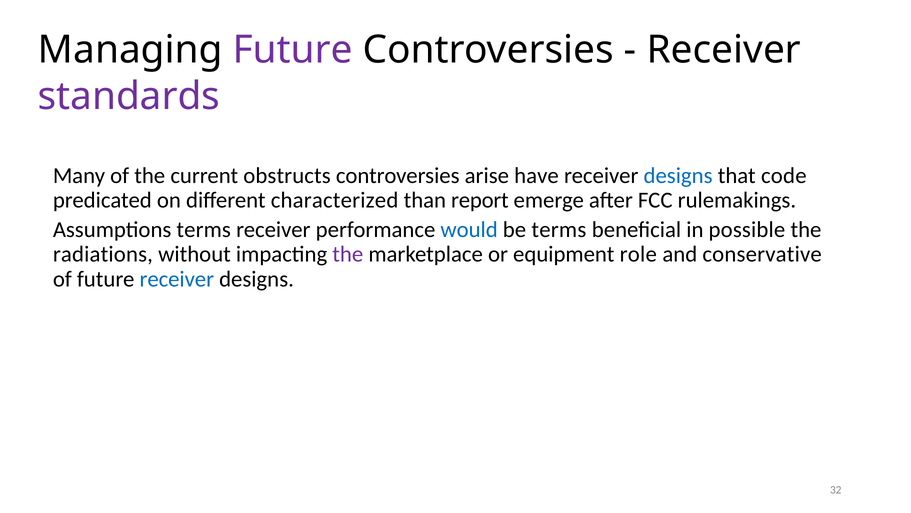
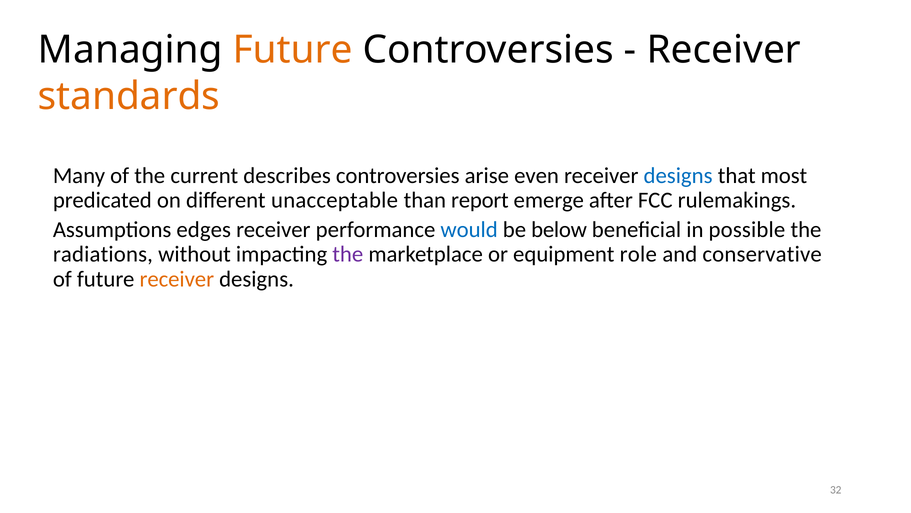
Future at (293, 50) colour: purple -> orange
standards colour: purple -> orange
obstructs: obstructs -> describes
have: have -> even
code: code -> most
characterized: characterized -> unacceptable
Assumptions terms: terms -> edges
be terms: terms -> below
receiver at (177, 279) colour: blue -> orange
